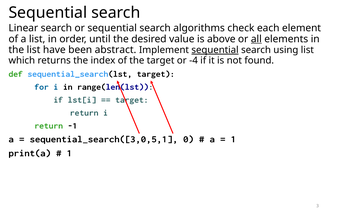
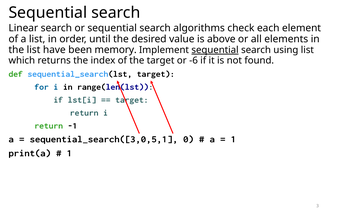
all underline: present -> none
abstract: abstract -> memory
-4: -4 -> -6
